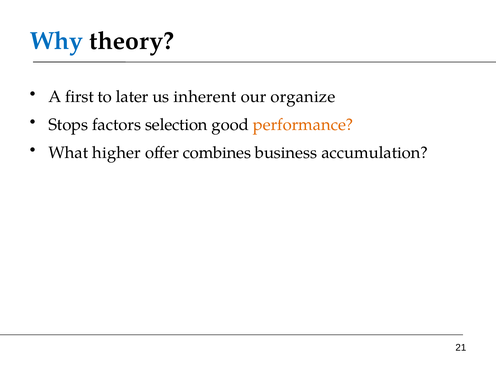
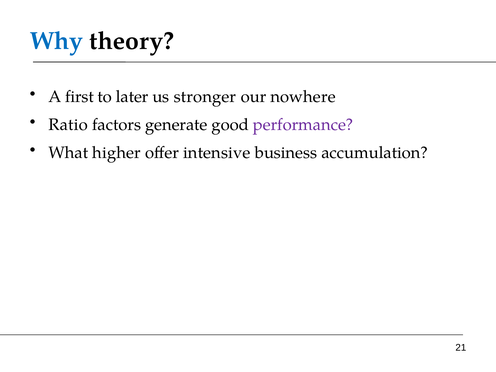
inherent: inherent -> stronger
organize: organize -> nowhere
Stops: Stops -> Ratio
selection: selection -> generate
performance colour: orange -> purple
combines: combines -> intensive
